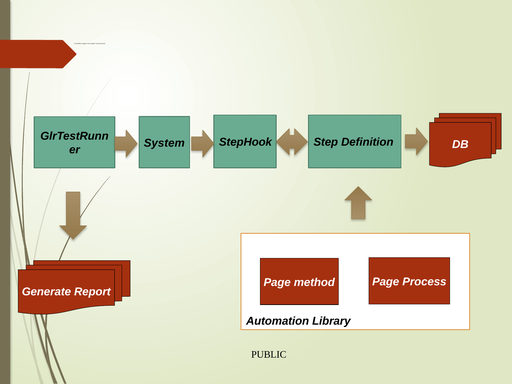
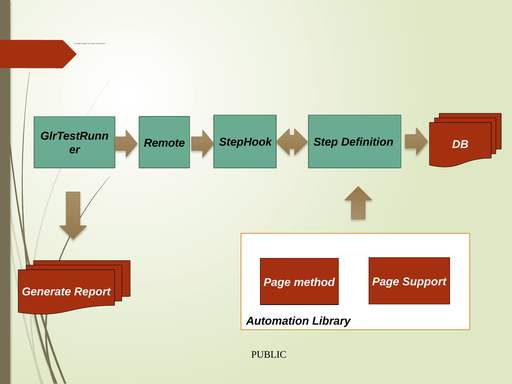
System: System -> Remote
Page Process: Process -> Support
